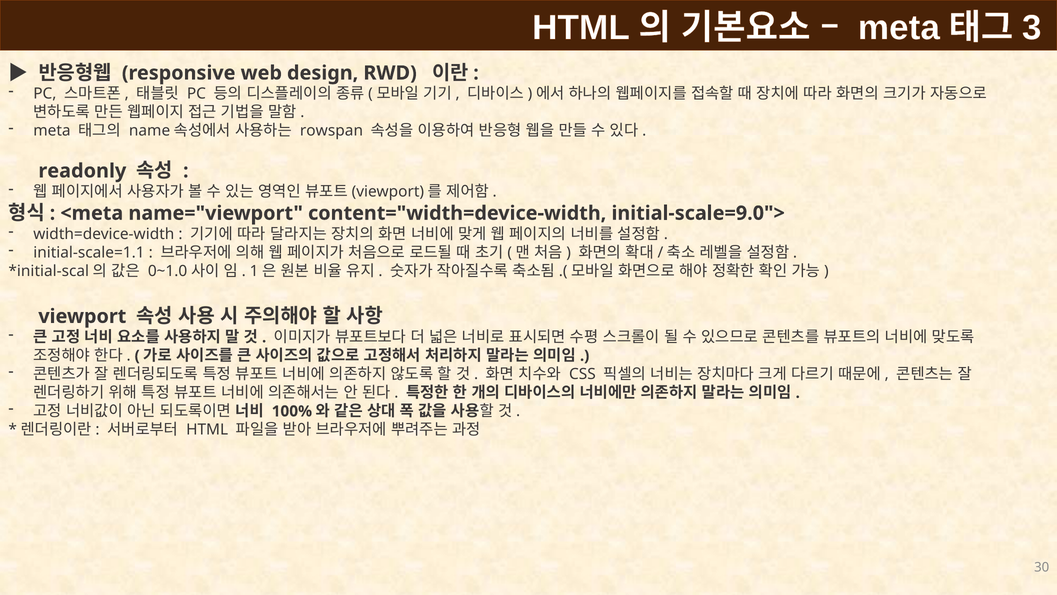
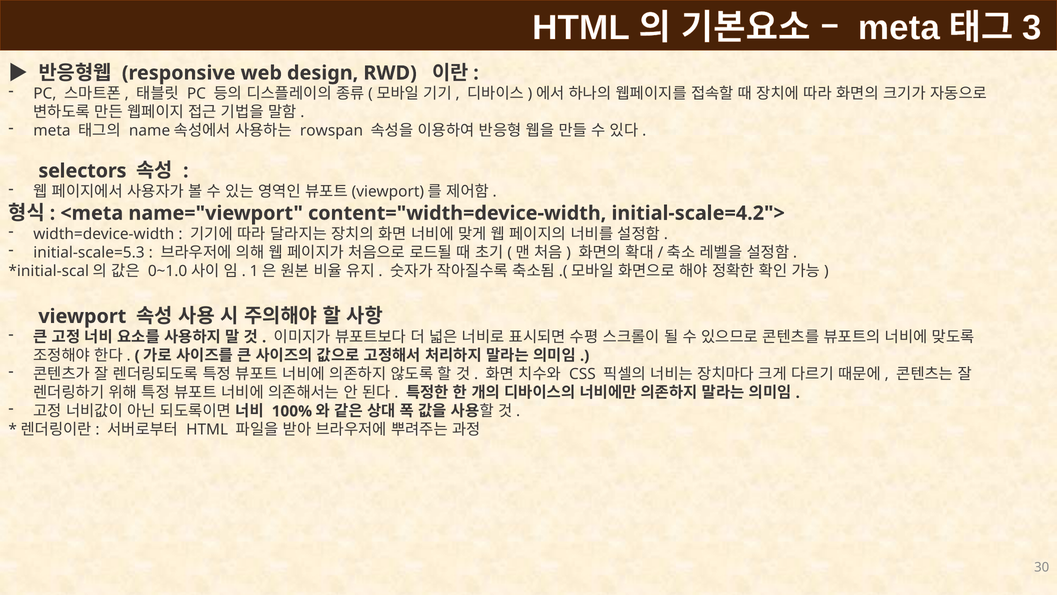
readonly: readonly -> selectors
initial-scale=9.0">: initial-scale=9.0"> -> initial-scale=4.2">
initial-scale=1.1: initial-scale=1.1 -> initial-scale=5.3
